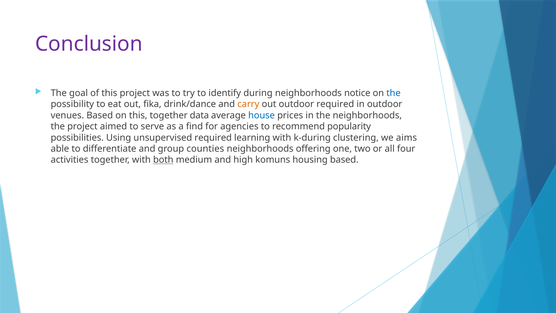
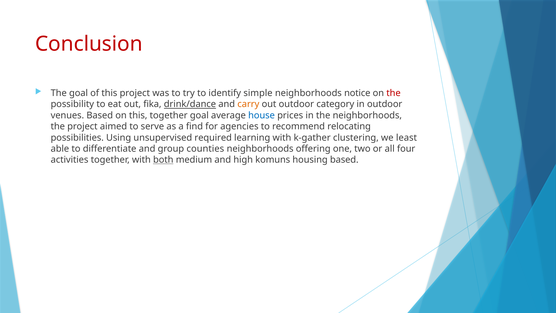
Conclusion colour: purple -> red
during: during -> simple
the at (394, 93) colour: blue -> red
drink/dance underline: none -> present
outdoor required: required -> category
together data: data -> goal
popularity: popularity -> relocating
k-during: k-during -> k-gather
aims: aims -> least
